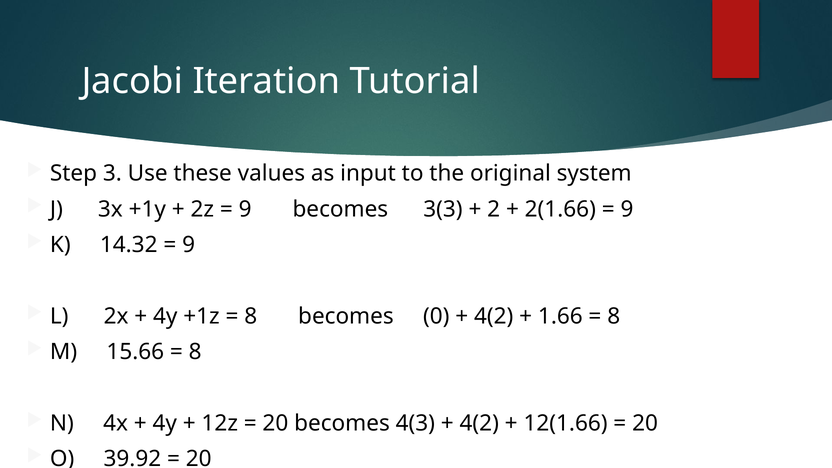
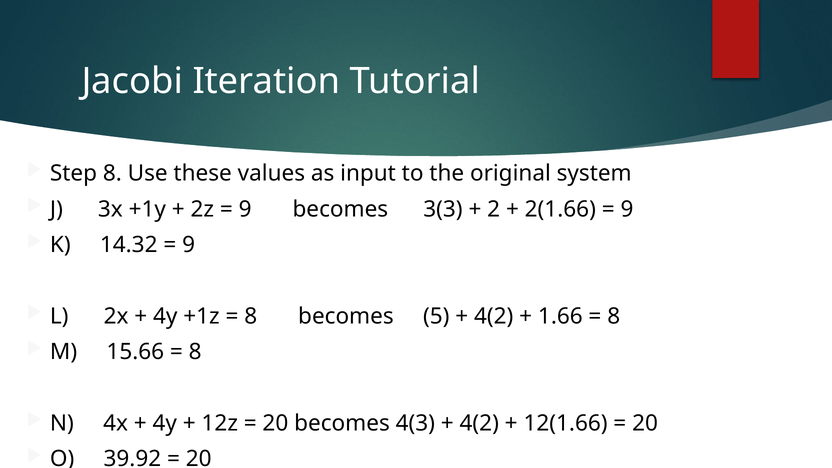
Step 3: 3 -> 8
0: 0 -> 5
